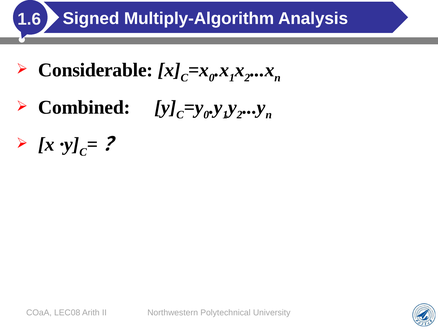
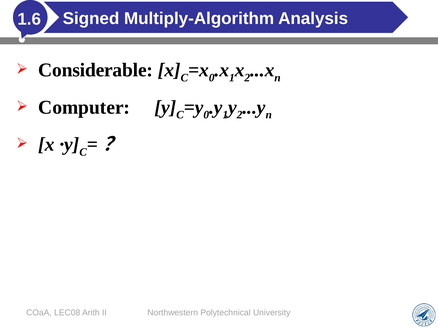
Combined: Combined -> Computer
